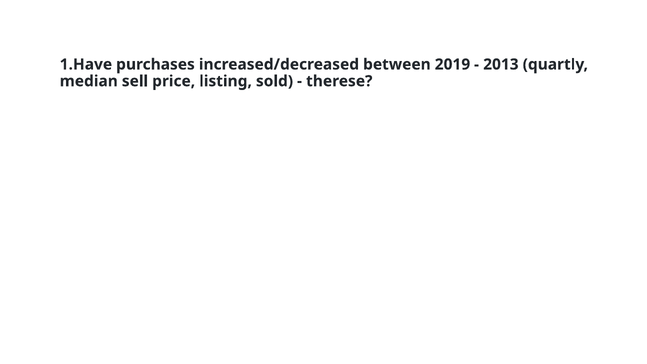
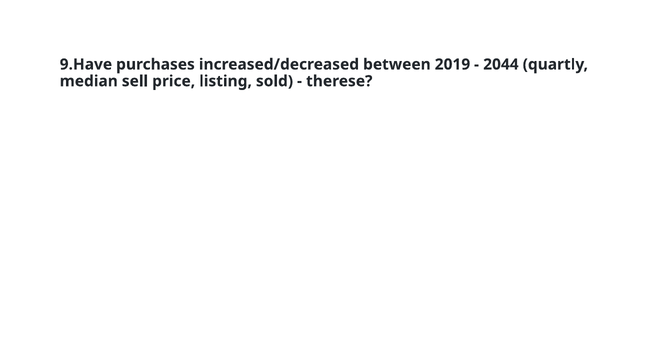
1.Have: 1.Have -> 9.Have
2013: 2013 -> 2044
